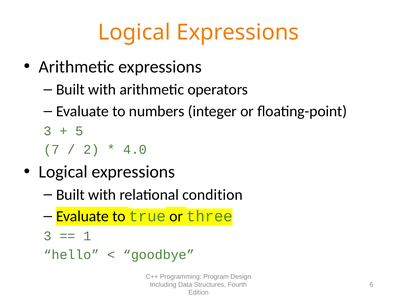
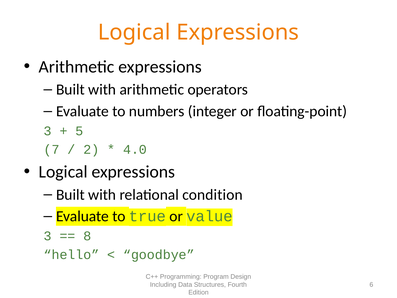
three: three -> value
1: 1 -> 8
